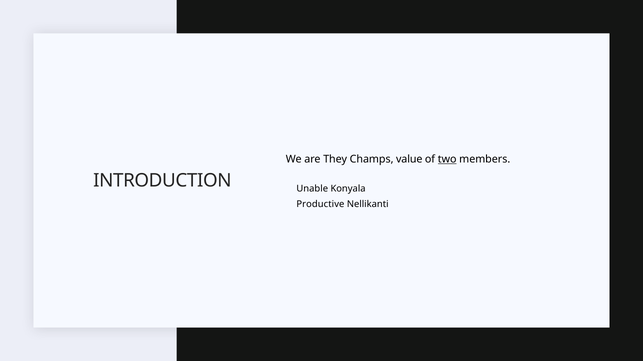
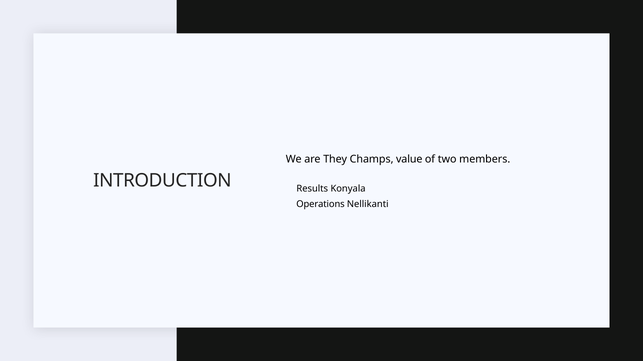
two underline: present -> none
Unable: Unable -> Results
Productive: Productive -> Operations
